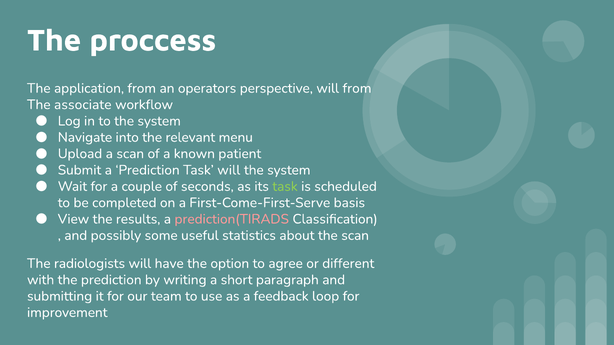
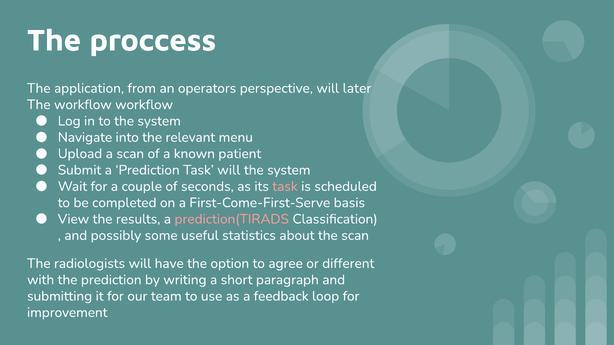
will from: from -> later
The associate: associate -> workflow
task at (285, 187) colour: light green -> pink
